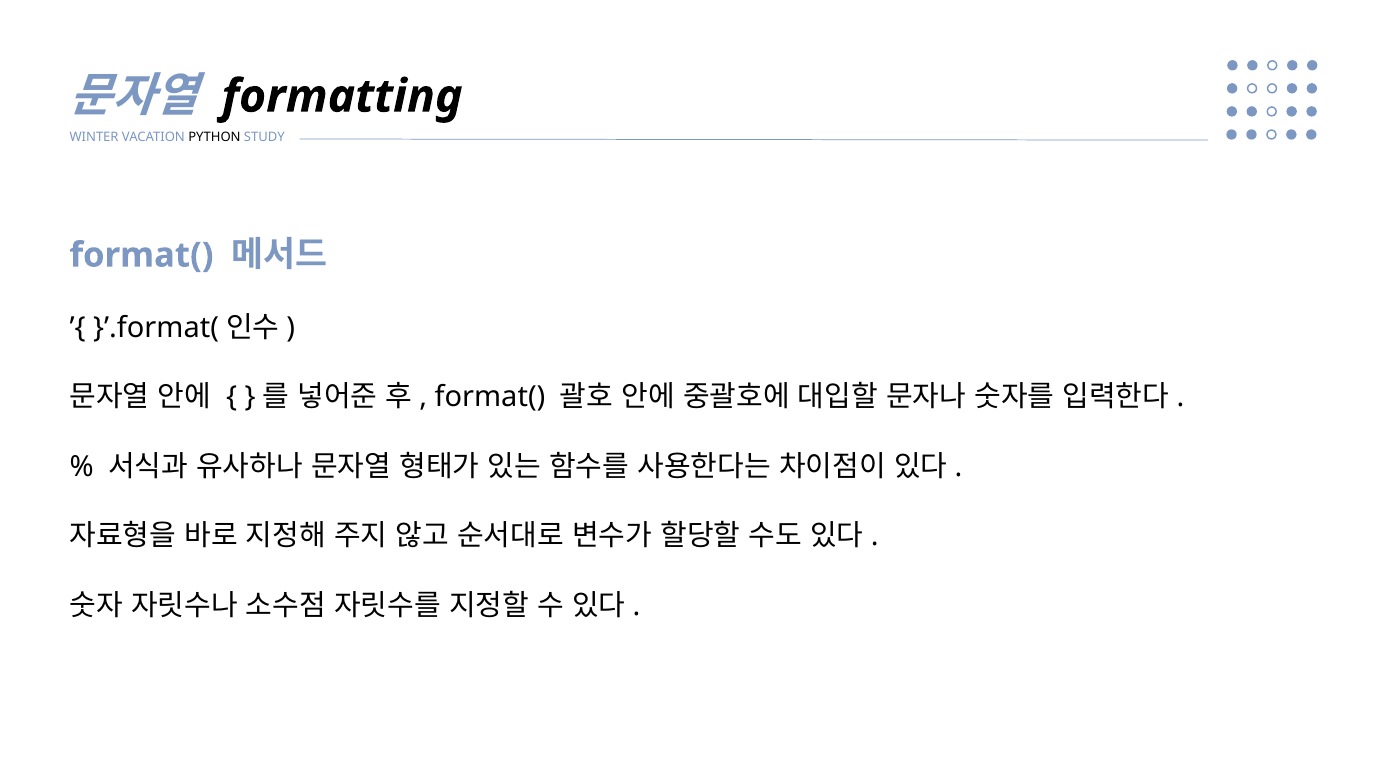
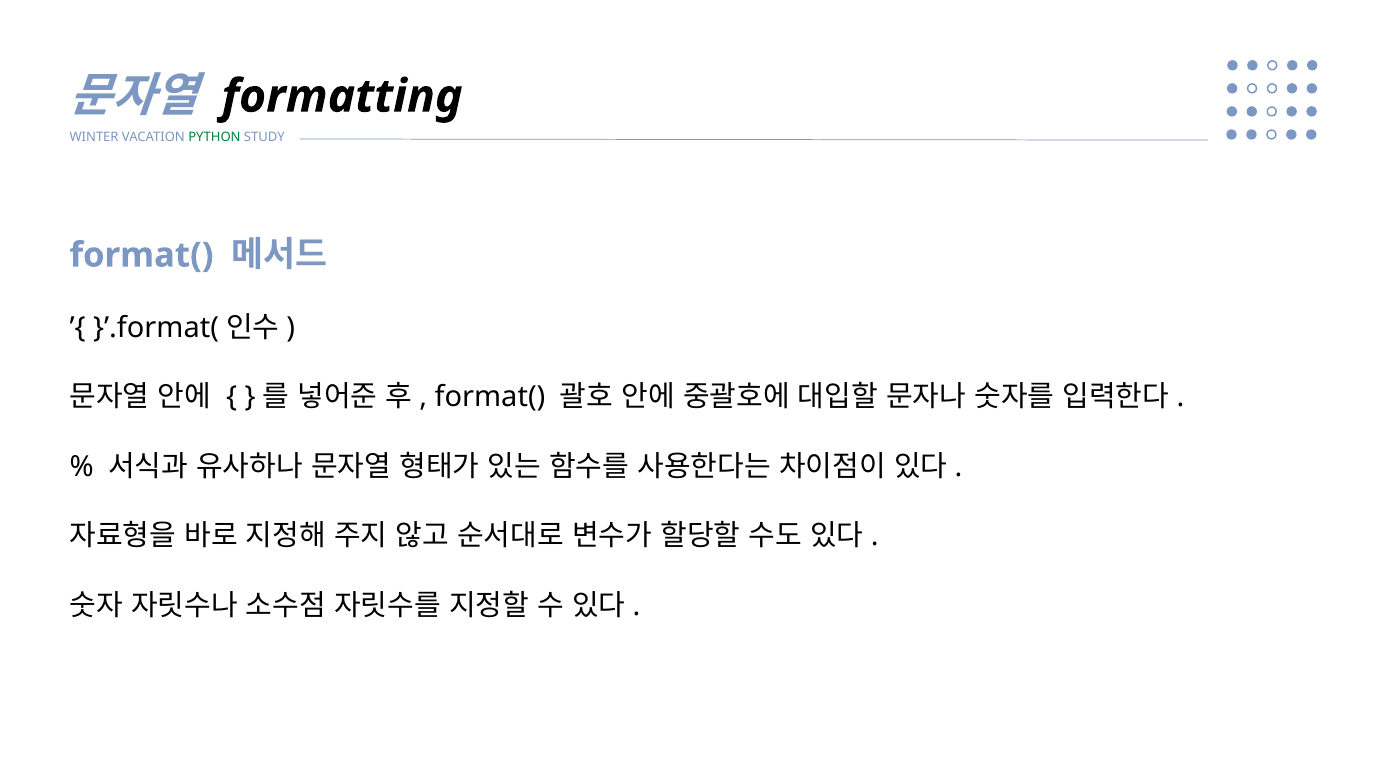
PYTHON colour: black -> green
